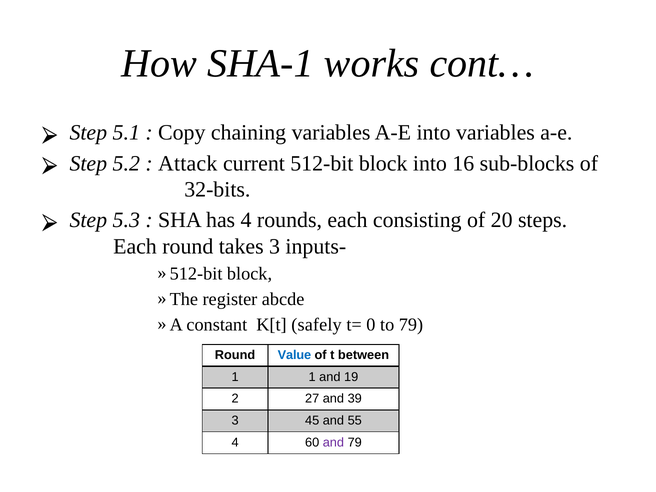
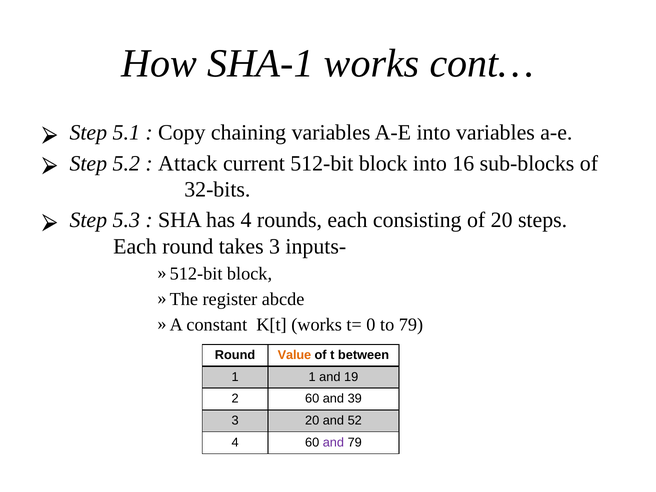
K[t safely: safely -> works
Value colour: blue -> orange
2 27: 27 -> 60
3 45: 45 -> 20
55: 55 -> 52
